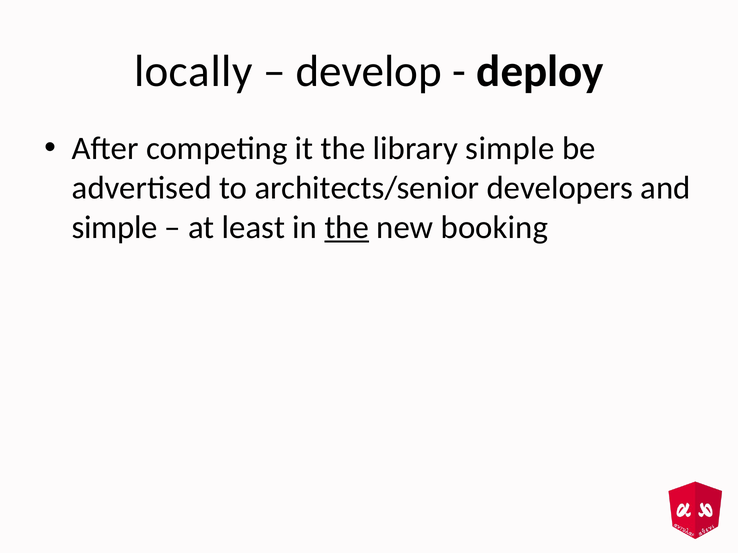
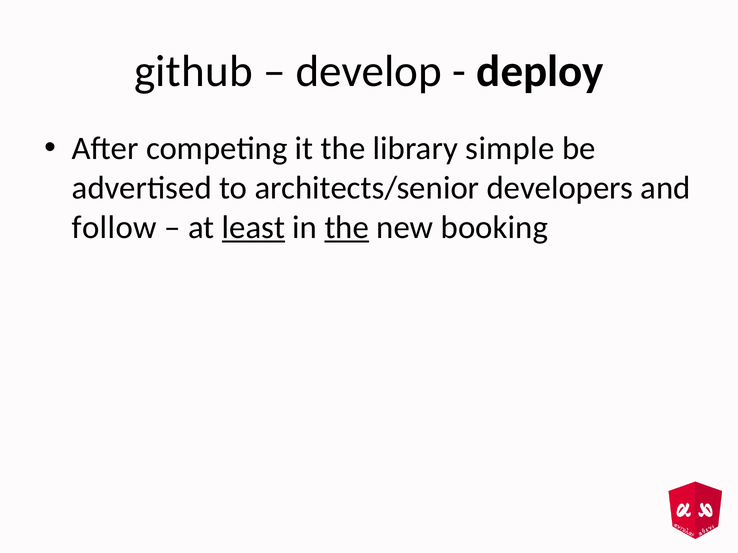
locally: locally -> github
simple at (115, 227): simple -> follow
least underline: none -> present
